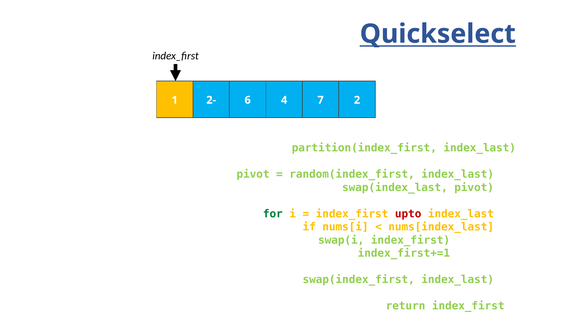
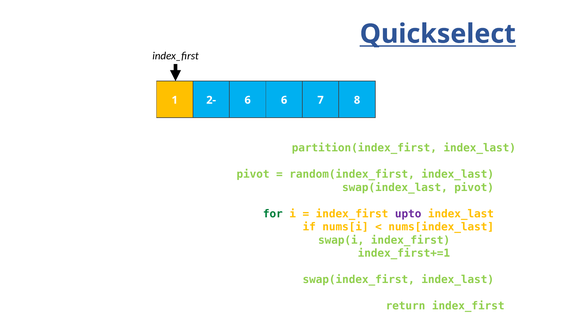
6 4: 4 -> 6
7 2: 2 -> 8
upto colour: red -> purple
